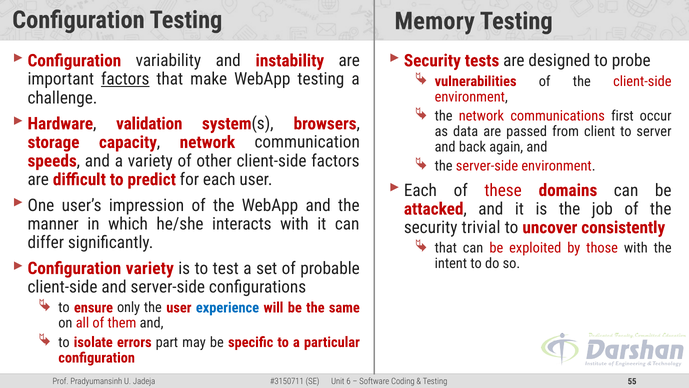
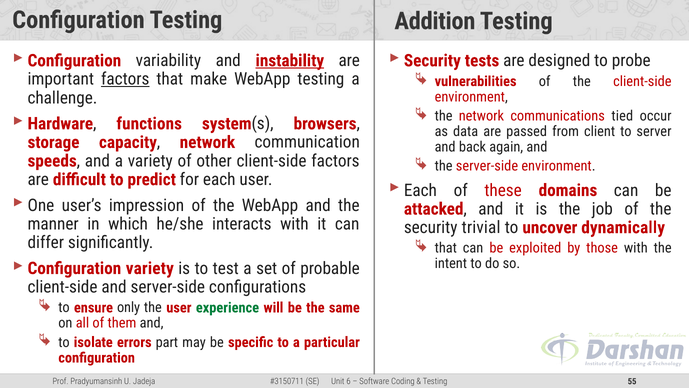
Memory: Memory -> Addition
instability underline: none -> present
first: first -> tied
validation: validation -> functions
consistently: consistently -> dynamically
experience colour: blue -> green
